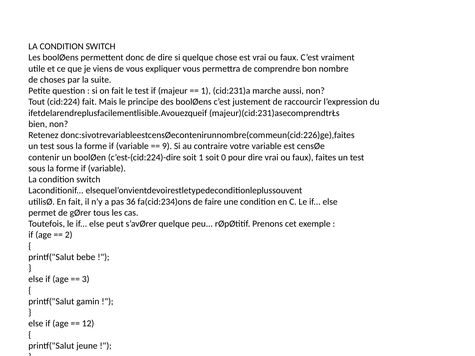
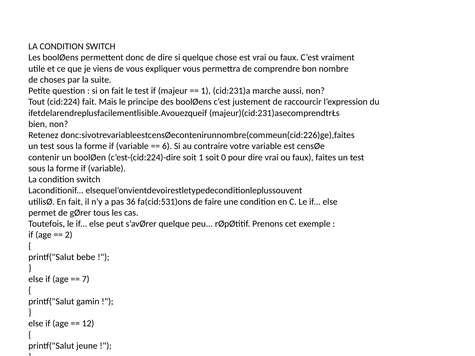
9: 9 -> 6
fa(cid:234)ons: fa(cid:234)ons -> fa(cid:531)ons
3: 3 -> 7
